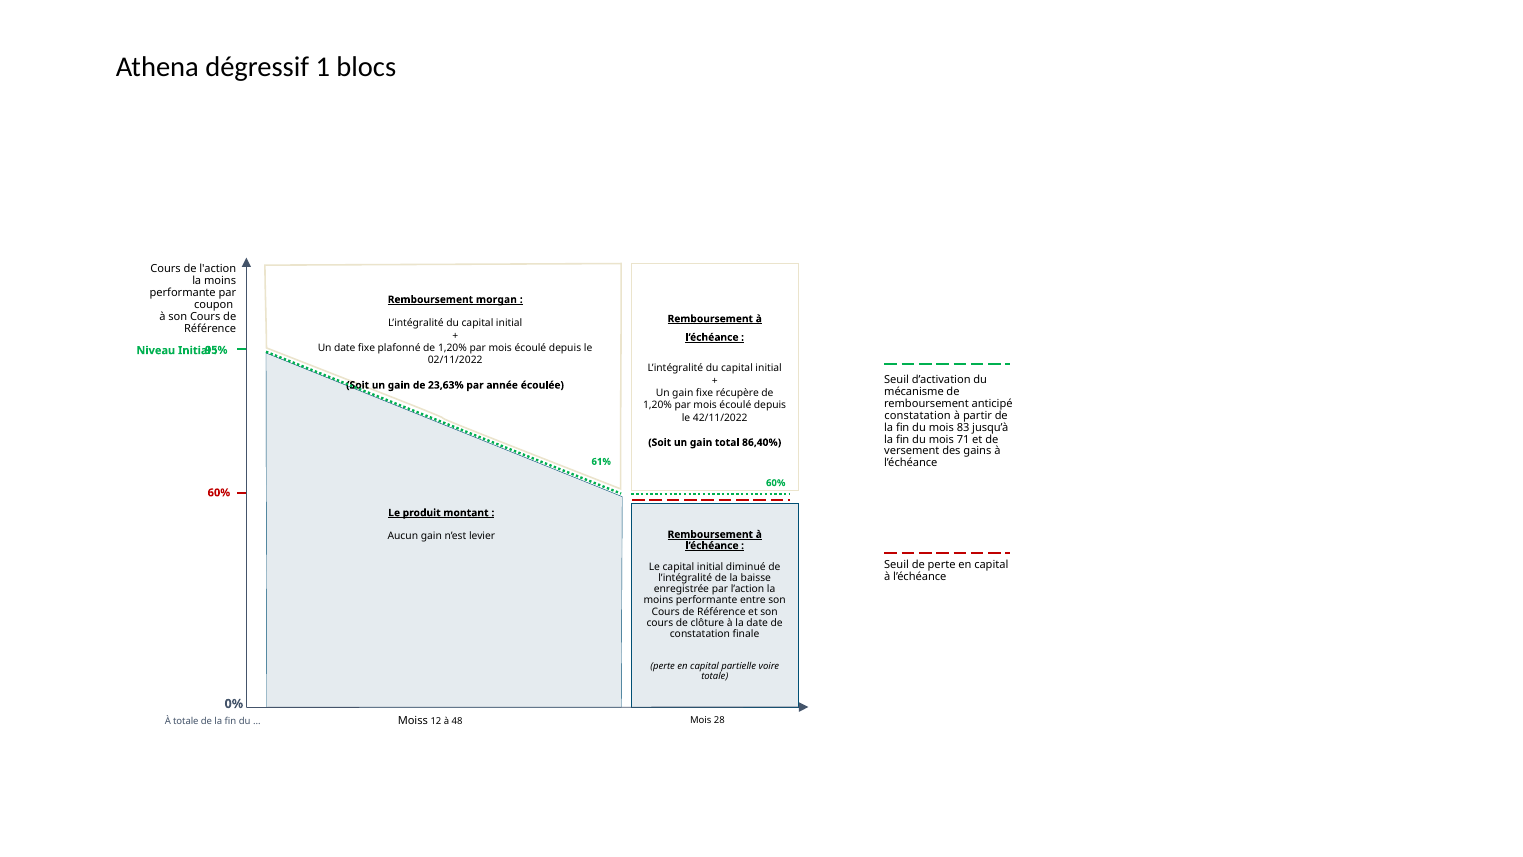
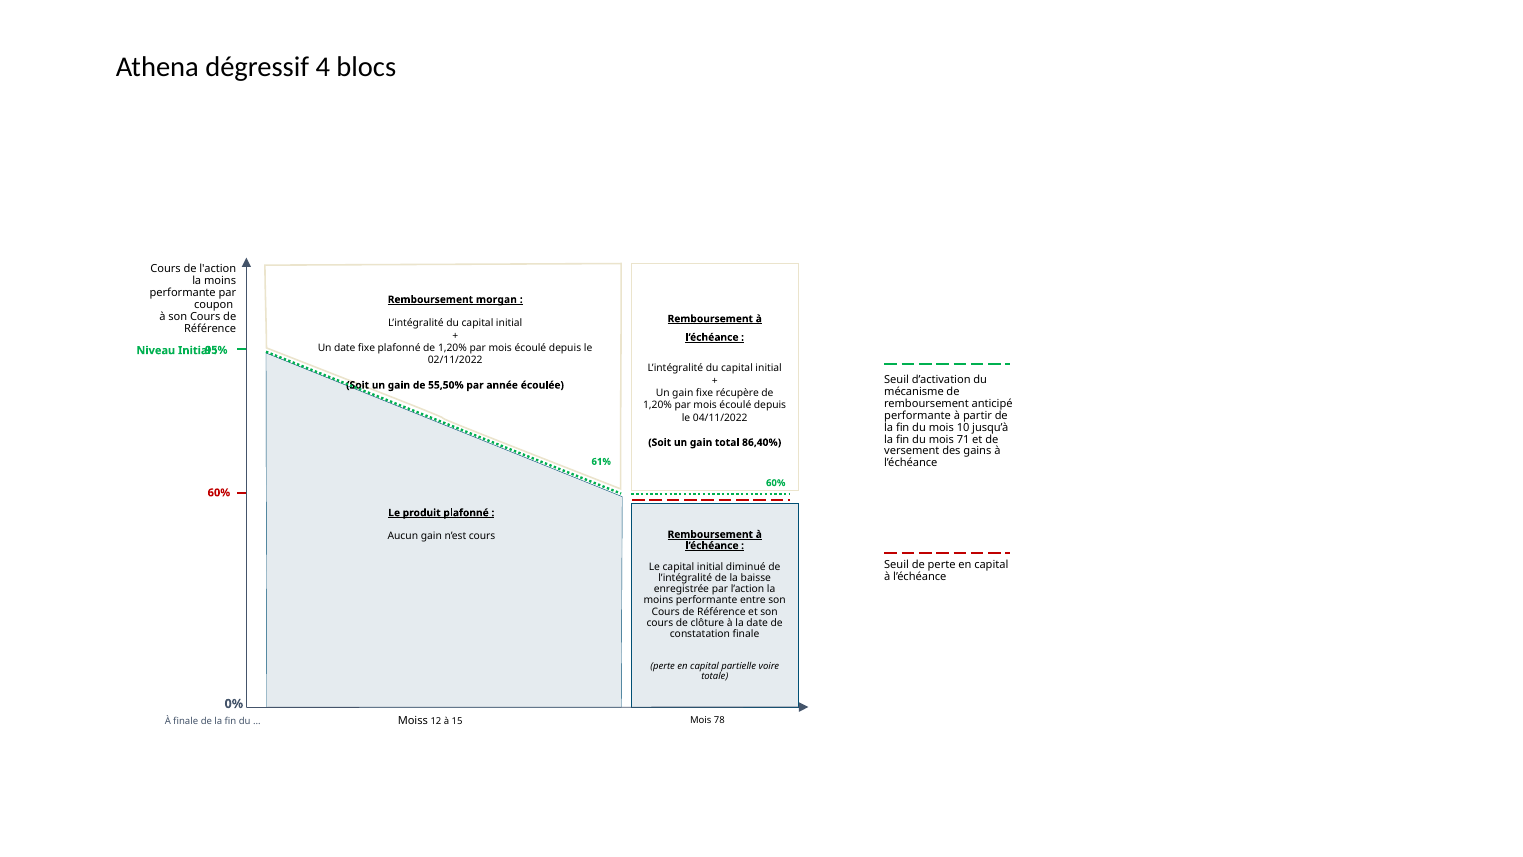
1: 1 -> 4
23,63%: 23,63% -> 55,50%
constatation at (918, 415): constatation -> performante
42/11/2022: 42/11/2022 -> 04/11/2022
83: 83 -> 10
produit montant: montant -> plafonné
n’est levier: levier -> cours
48: 48 -> 15
28: 28 -> 78
À totale: totale -> finale
